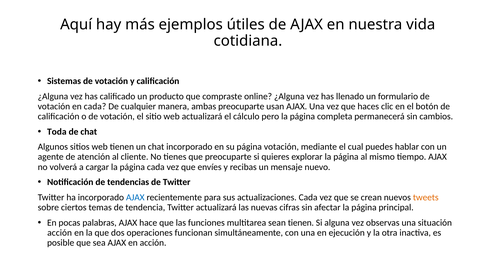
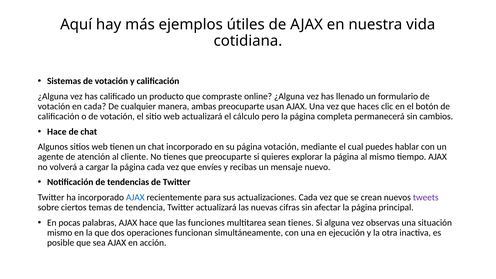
Toda at (57, 132): Toda -> Hace
tweets colour: orange -> purple
sean tienen: tienen -> tienes
acción at (60, 233): acción -> mismo
